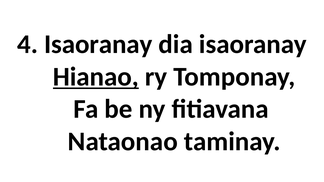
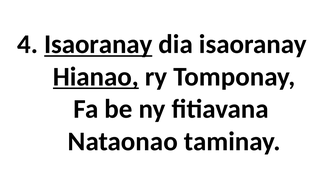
Isaoranay at (98, 44) underline: none -> present
